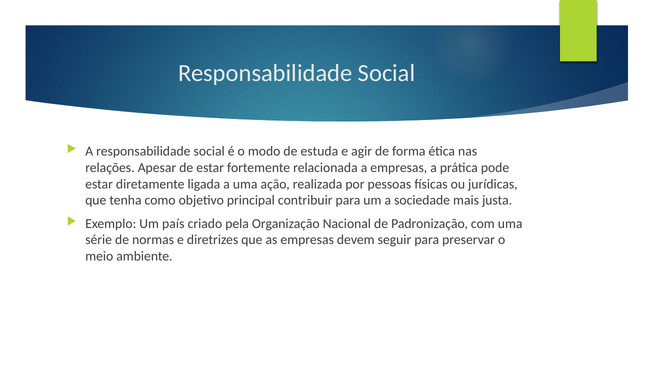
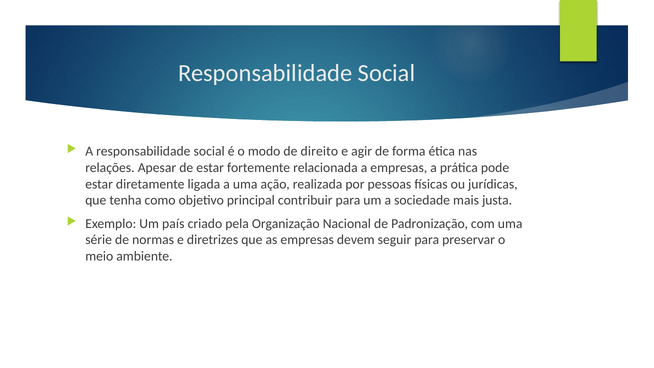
estuda: estuda -> direito
